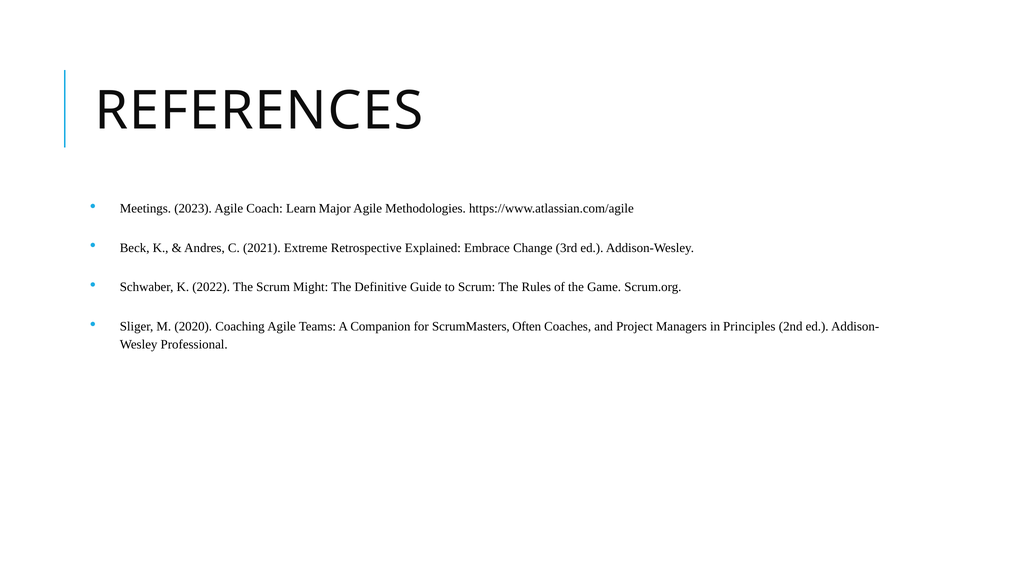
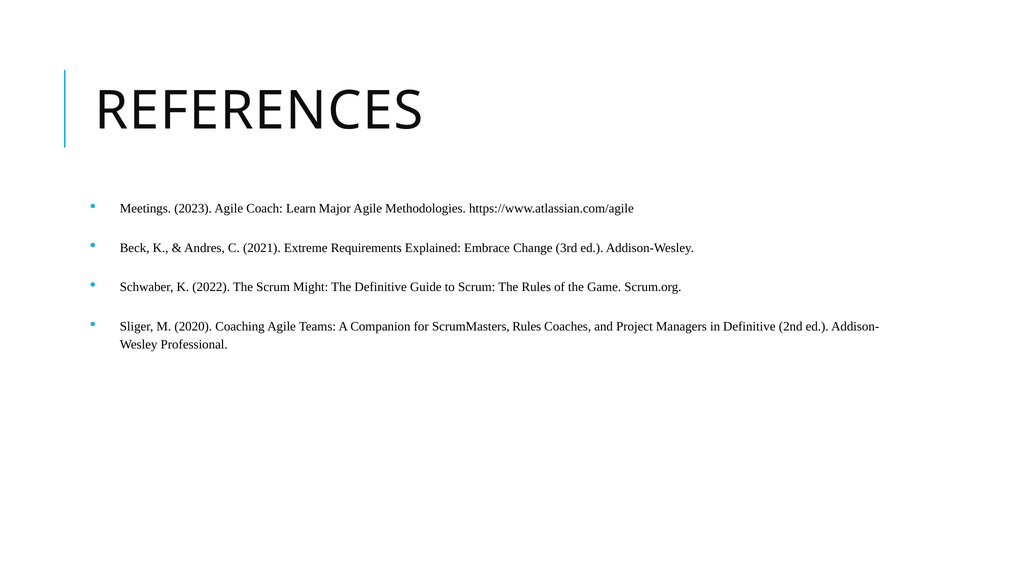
Retrospective: Retrospective -> Requirements
ScrumMasters Often: Often -> Rules
in Principles: Principles -> Definitive
